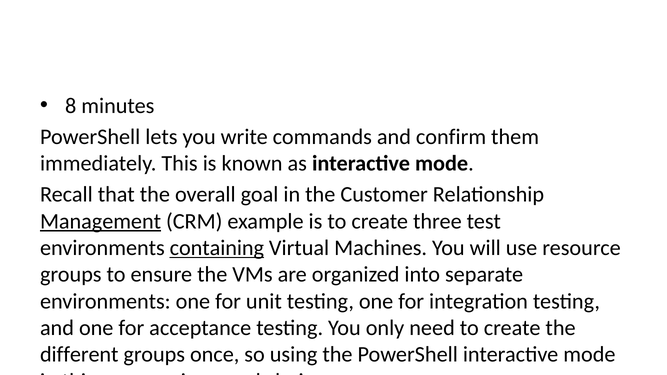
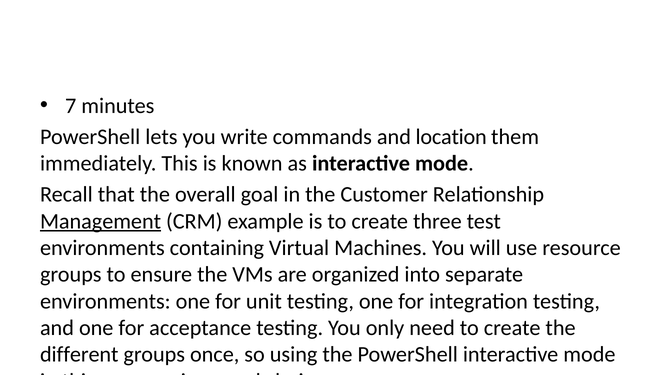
8: 8 -> 7
confirm: confirm -> location
containing underline: present -> none
